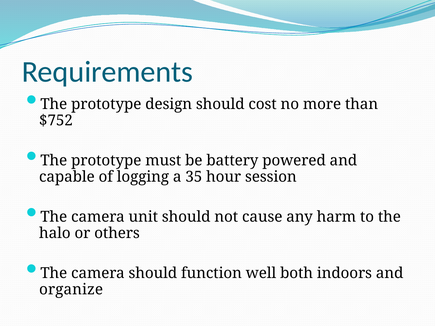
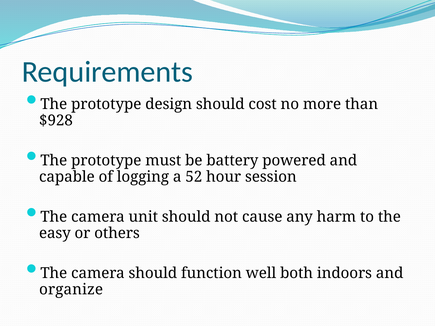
$752: $752 -> $928
35: 35 -> 52
halo: halo -> easy
